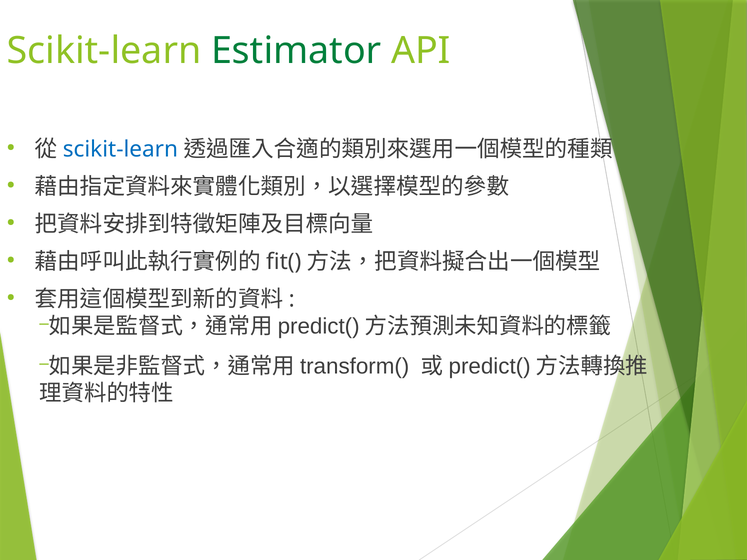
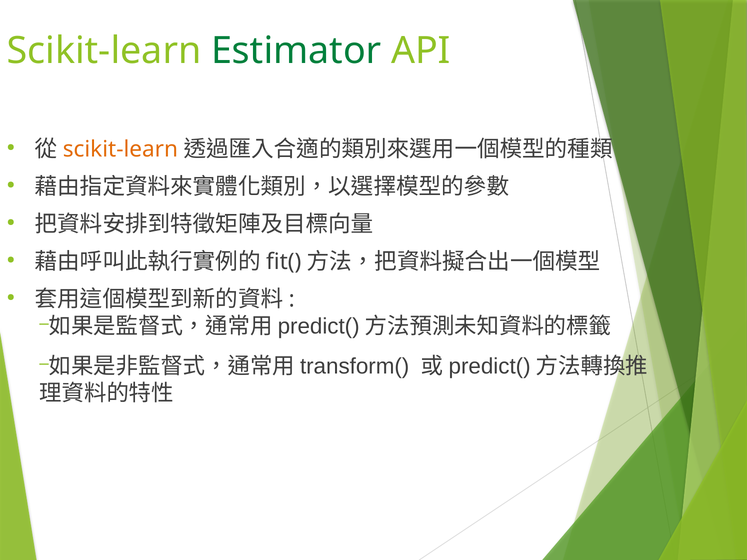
scikit-learn at (120, 150) colour: blue -> orange
